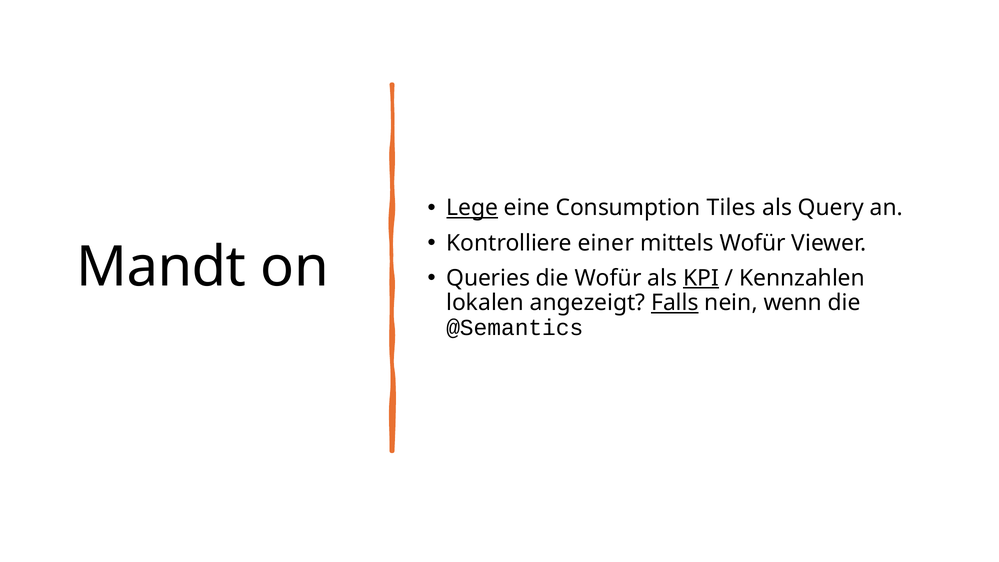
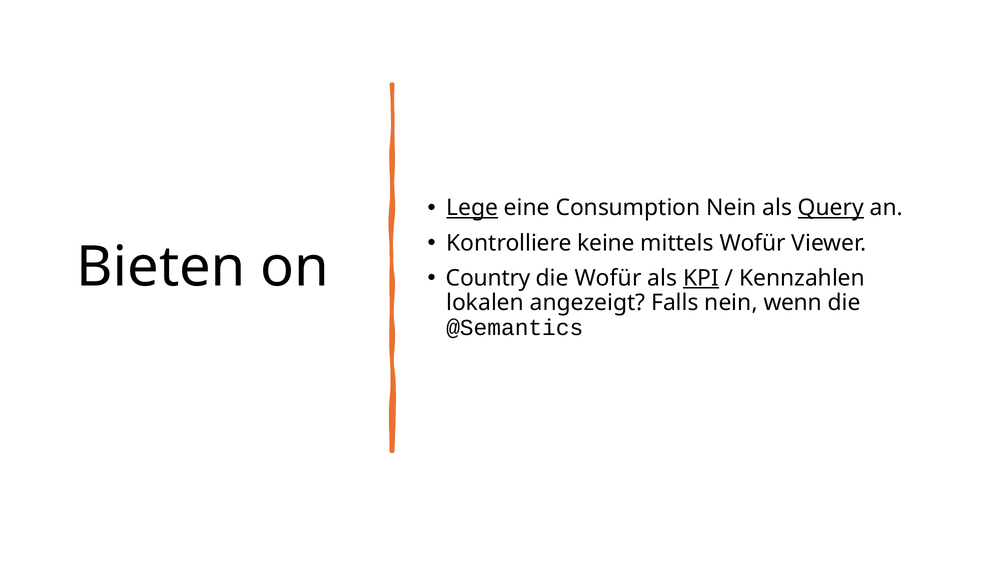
Consumption Tiles: Tiles -> Nein
Query underline: none -> present
einer: einer -> keine
Mandt: Mandt -> Bieten
Queries: Queries -> Country
Falls underline: present -> none
